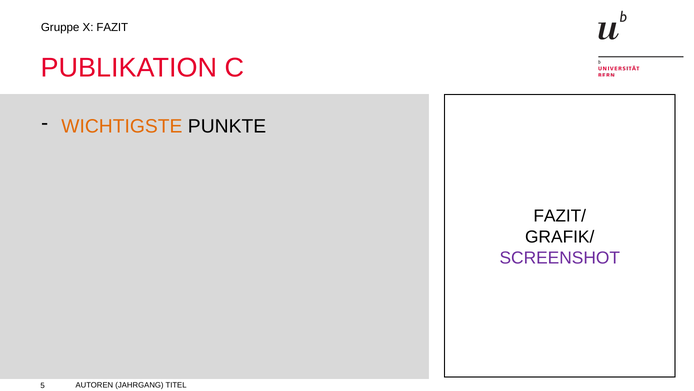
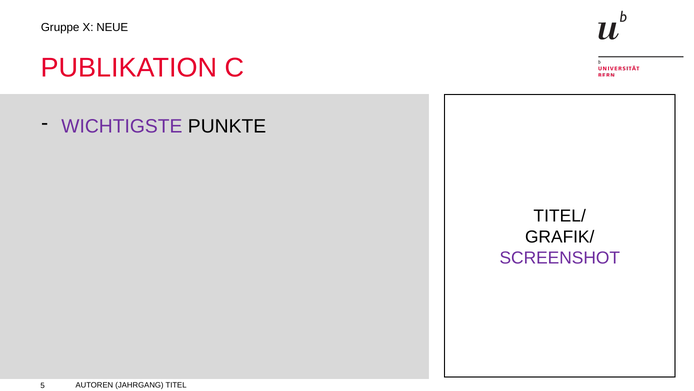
FAZIT: FAZIT -> NEUE
WICHTIGSTE colour: orange -> purple
FAZIT/: FAZIT/ -> TITEL/
